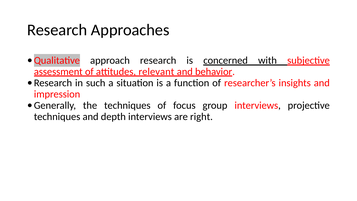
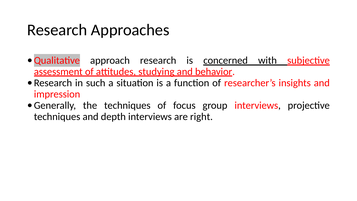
relevant: relevant -> studying
